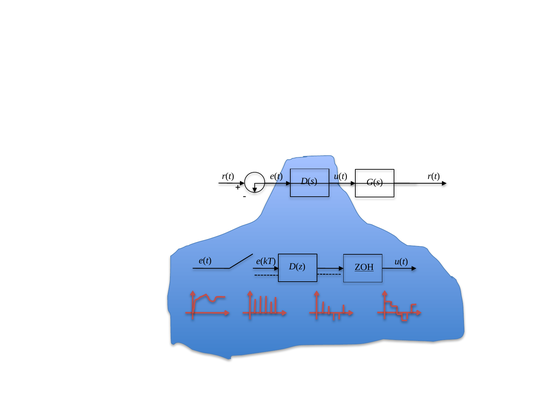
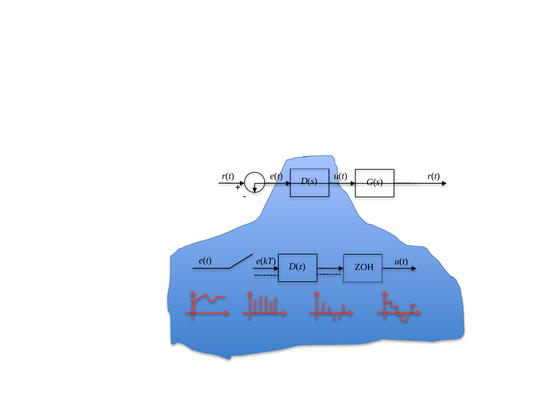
ZOH underline: present -> none
